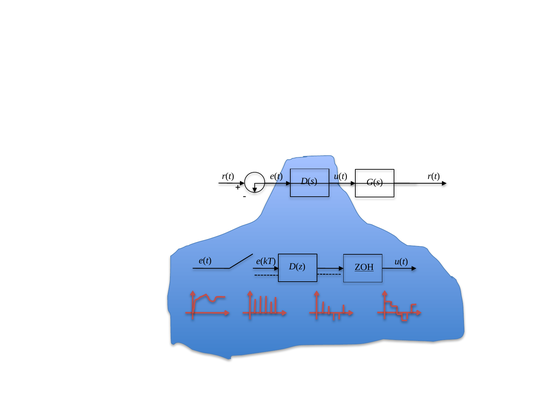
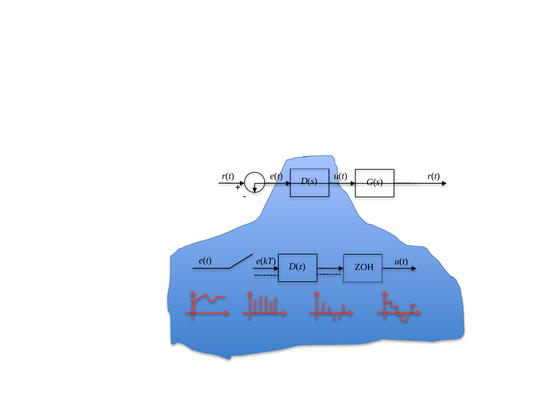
ZOH underline: present -> none
